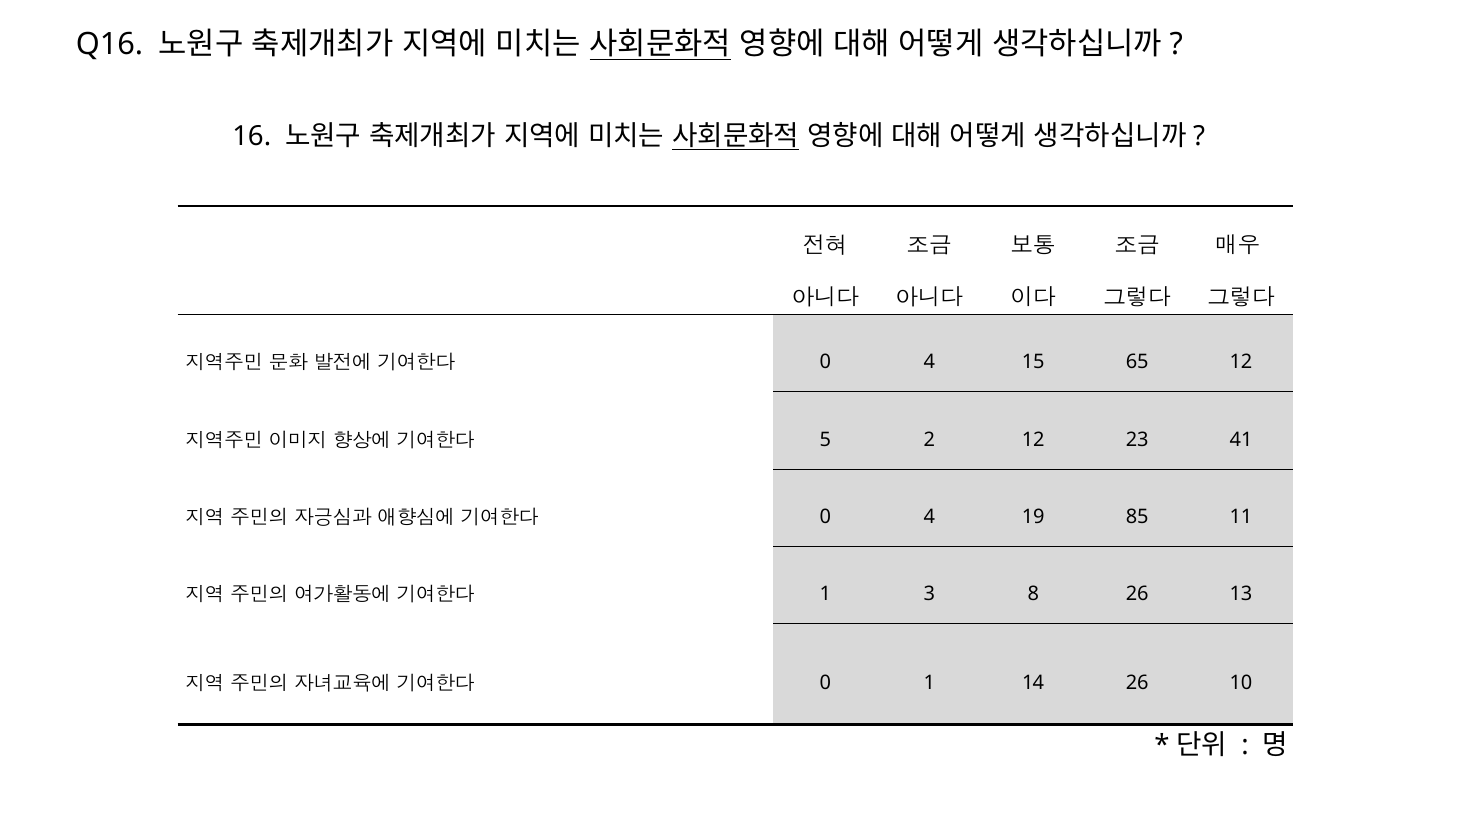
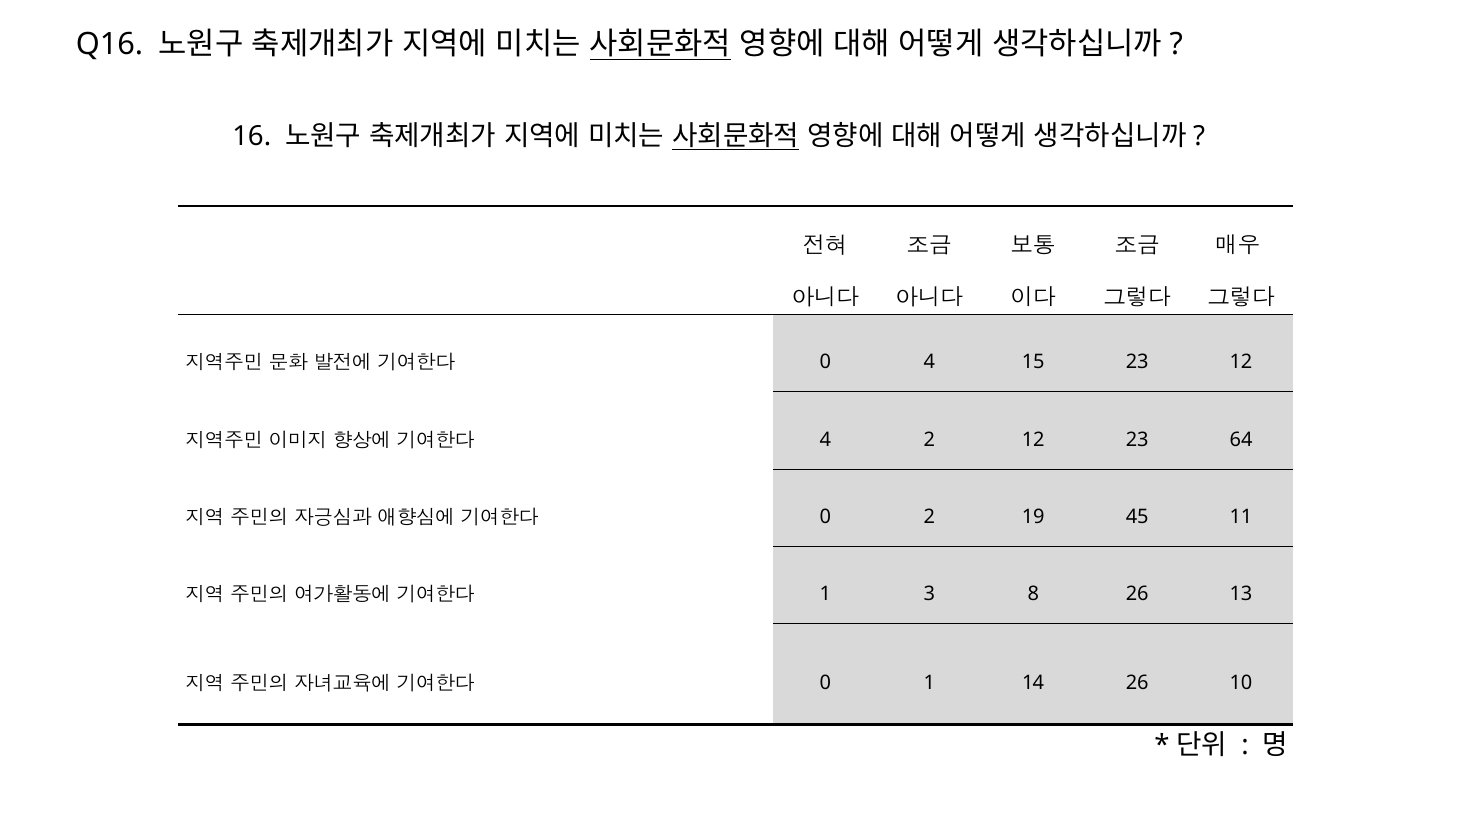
15 65: 65 -> 23
5 at (825, 439): 5 -> 4
41: 41 -> 64
4 at (929, 516): 4 -> 2
85: 85 -> 45
